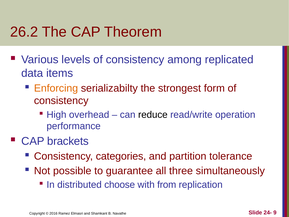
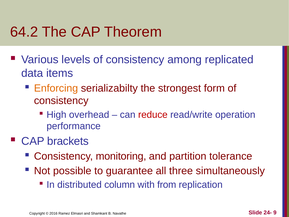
26.2: 26.2 -> 64.2
reduce colour: black -> red
categories: categories -> monitoring
choose: choose -> column
